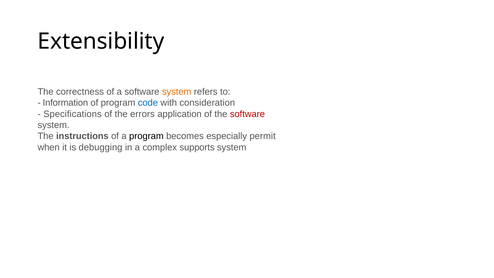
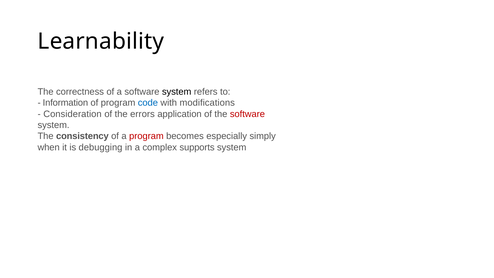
Extensibility: Extensibility -> Learnability
system at (177, 92) colour: orange -> black
consideration: consideration -> modifications
Specifications: Specifications -> Consideration
instructions: instructions -> consistency
program at (146, 136) colour: black -> red
permit: permit -> simply
